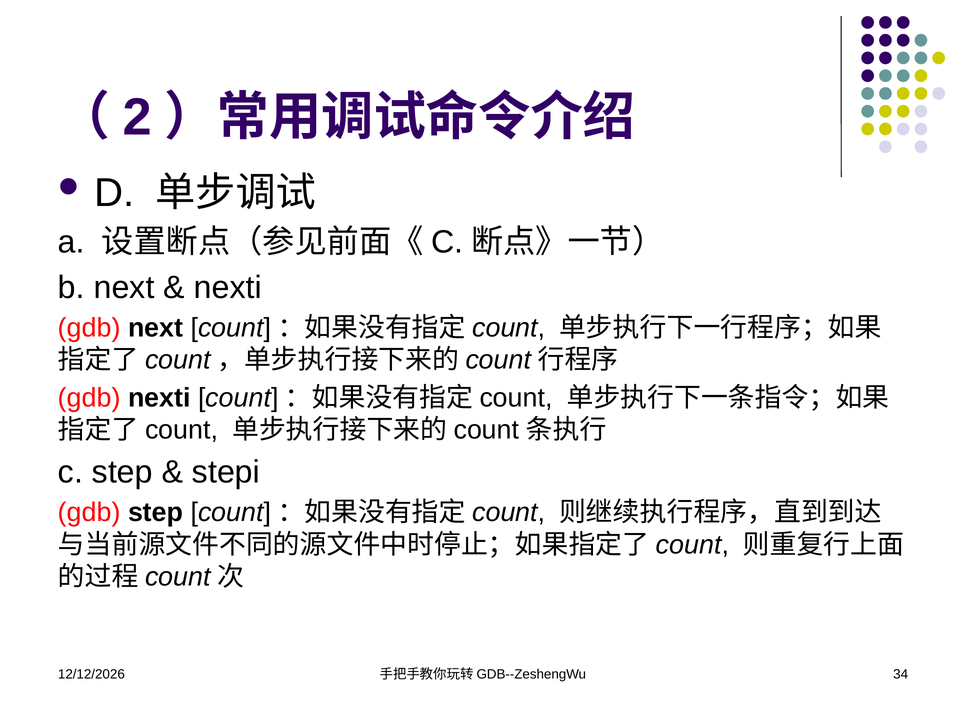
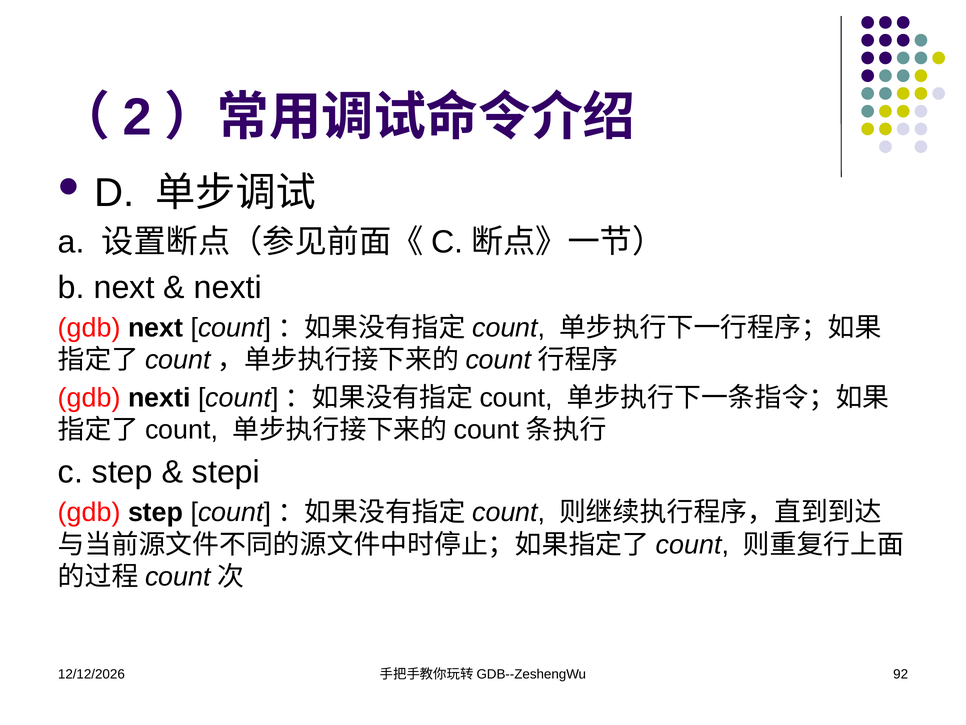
34: 34 -> 92
